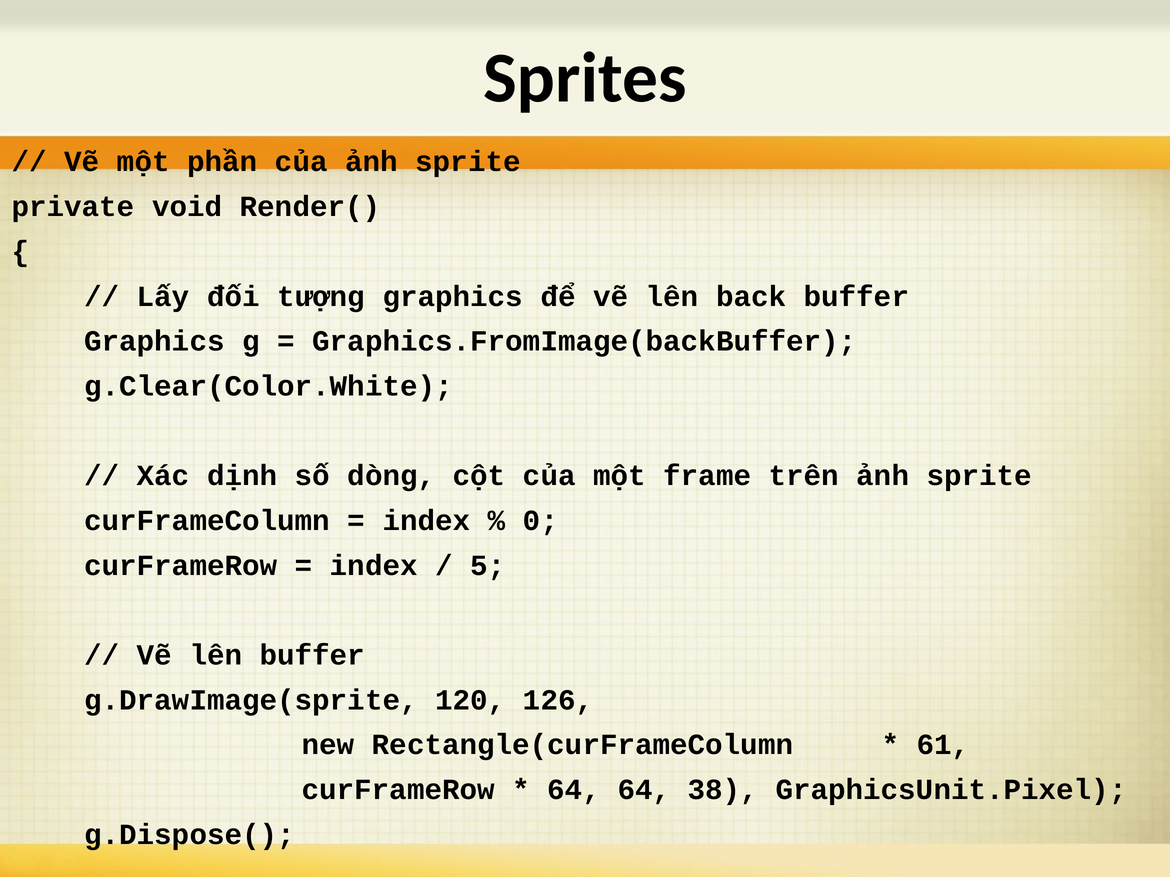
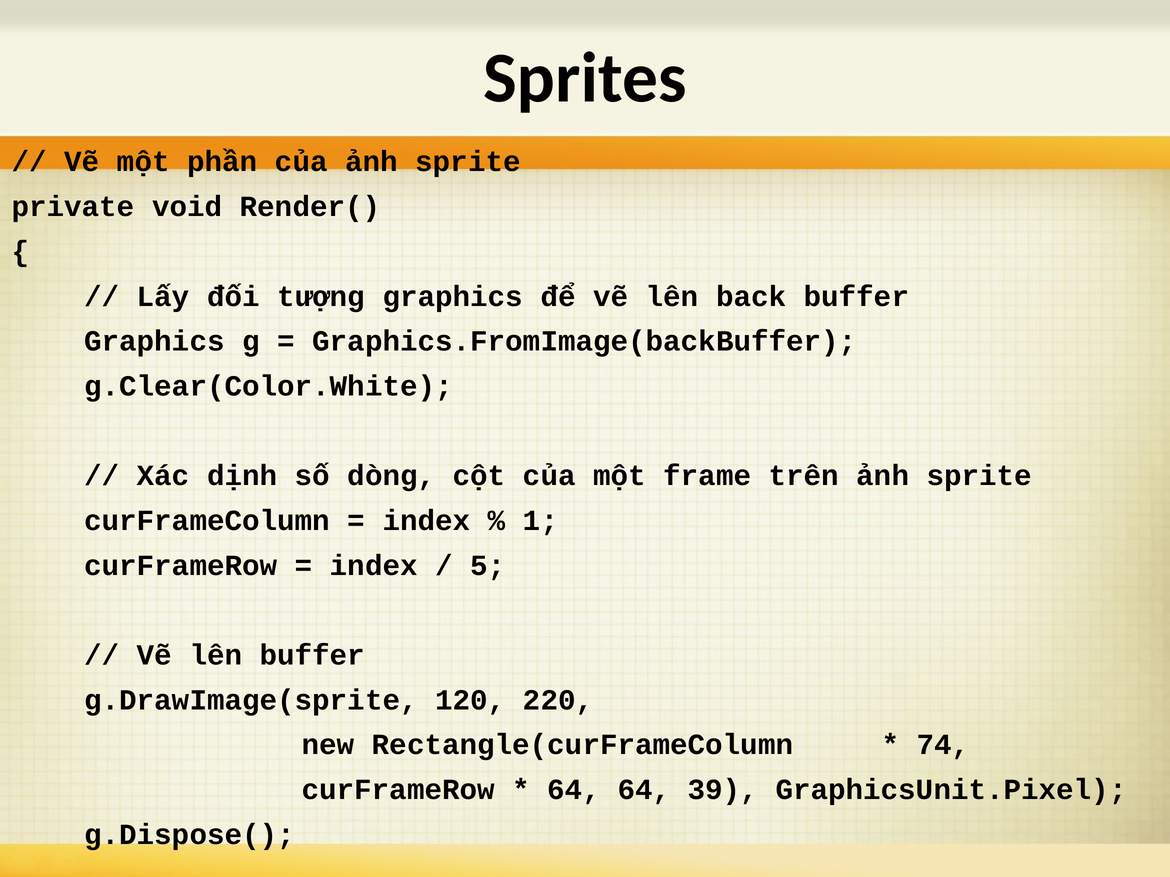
0: 0 -> 1
126: 126 -> 220
61: 61 -> 74
38: 38 -> 39
